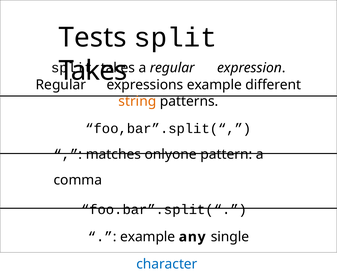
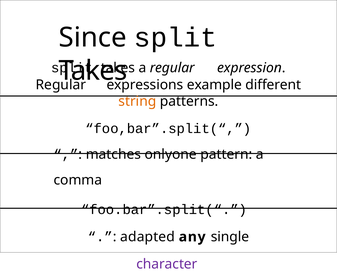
Tests: Tests -> Since
example at (148, 237): example -> adapted
character colour: blue -> purple
